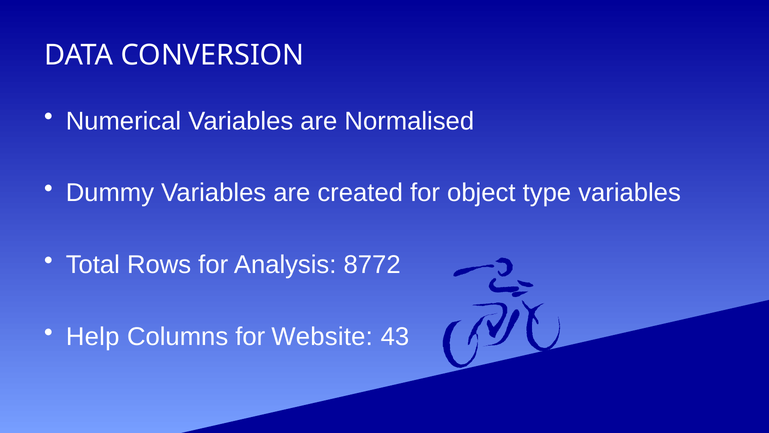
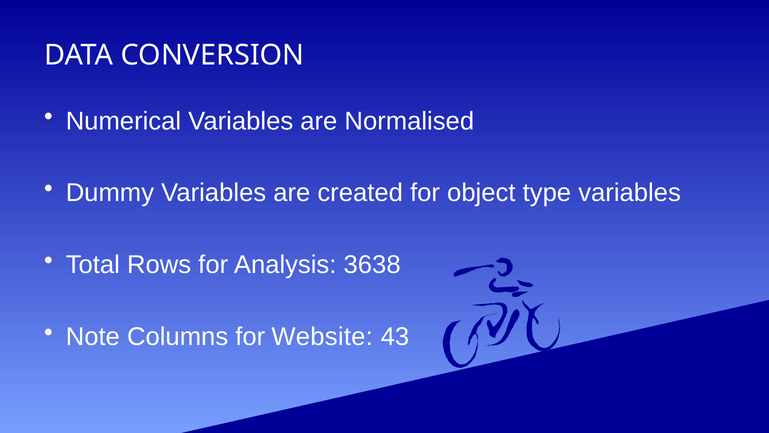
8772: 8772 -> 3638
Help: Help -> Note
